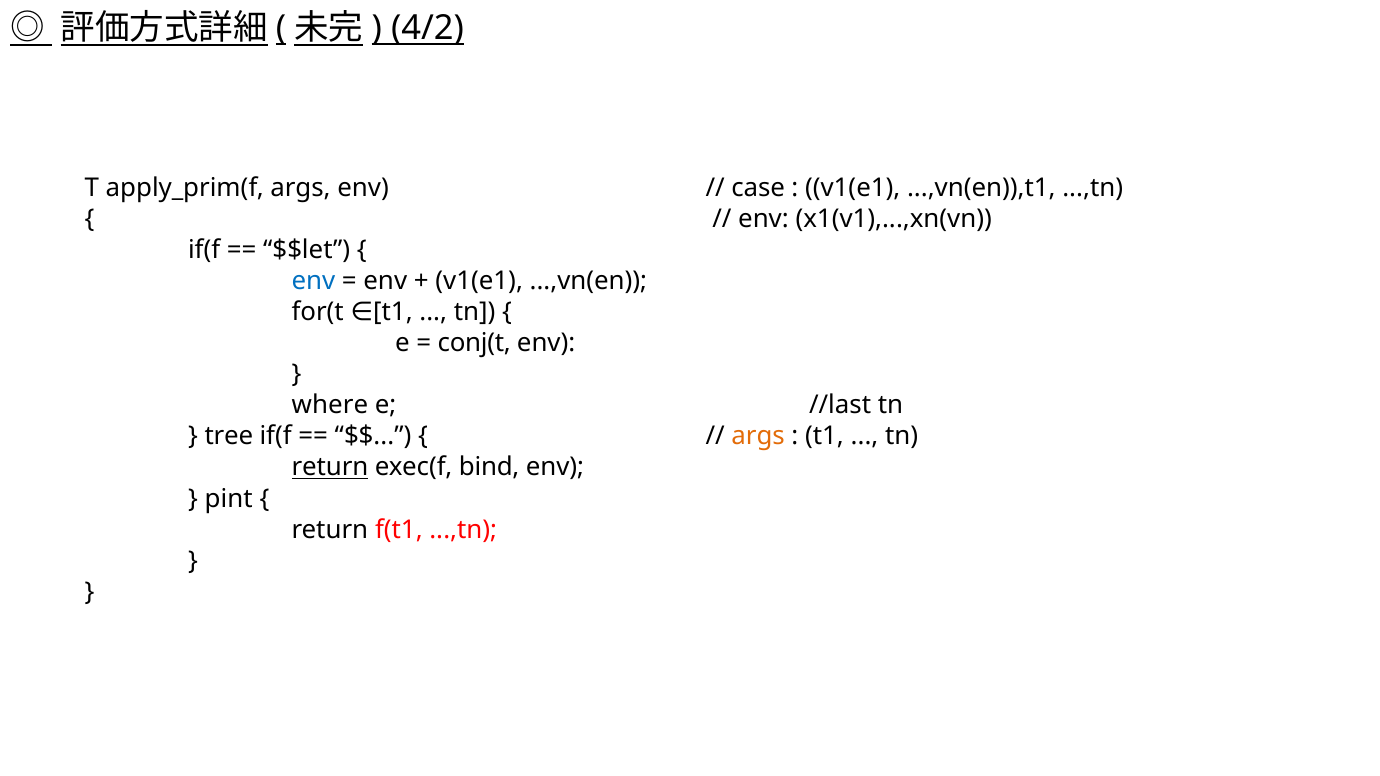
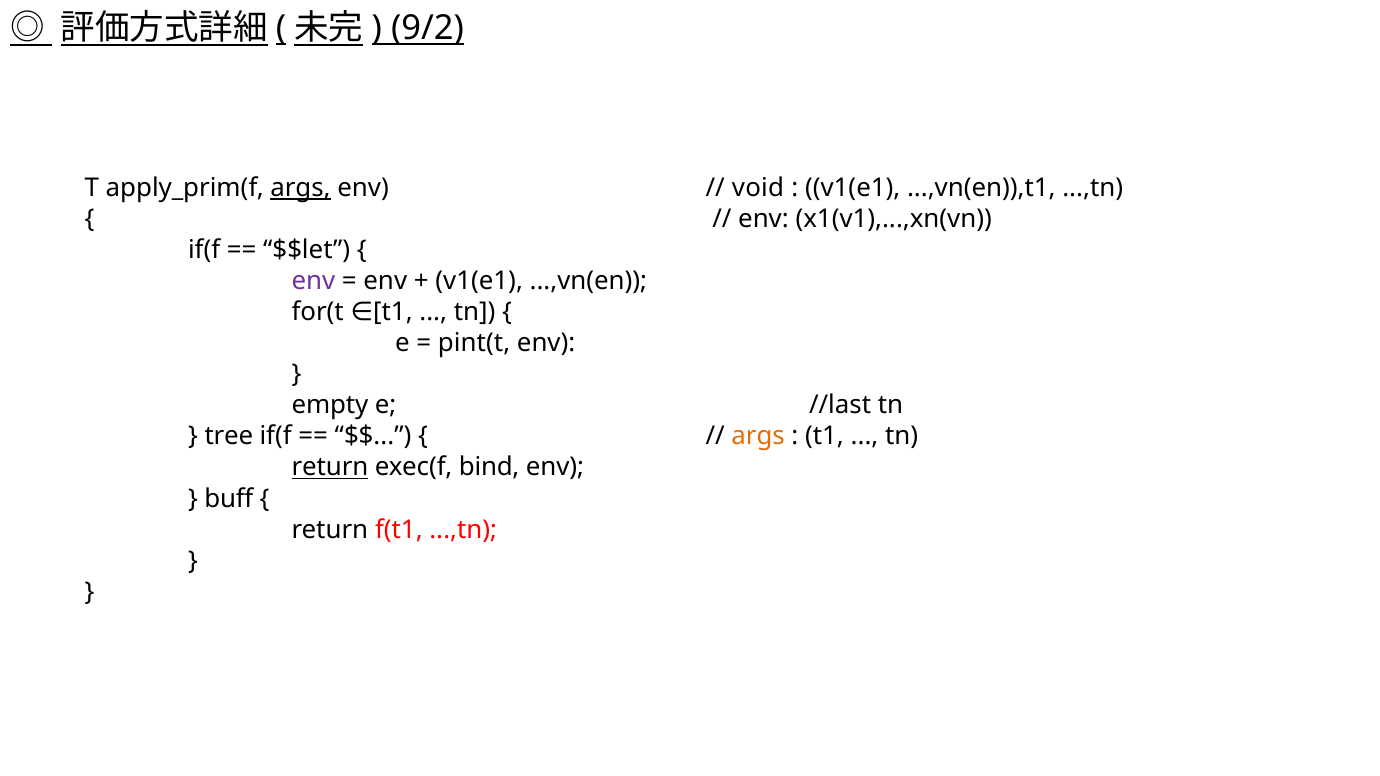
4/2: 4/2 -> 9/2
args at (301, 188) underline: none -> present
case: case -> void
env at (313, 281) colour: blue -> purple
conj(t: conj(t -> pint(t
where: where -> empty
pint: pint -> buff
